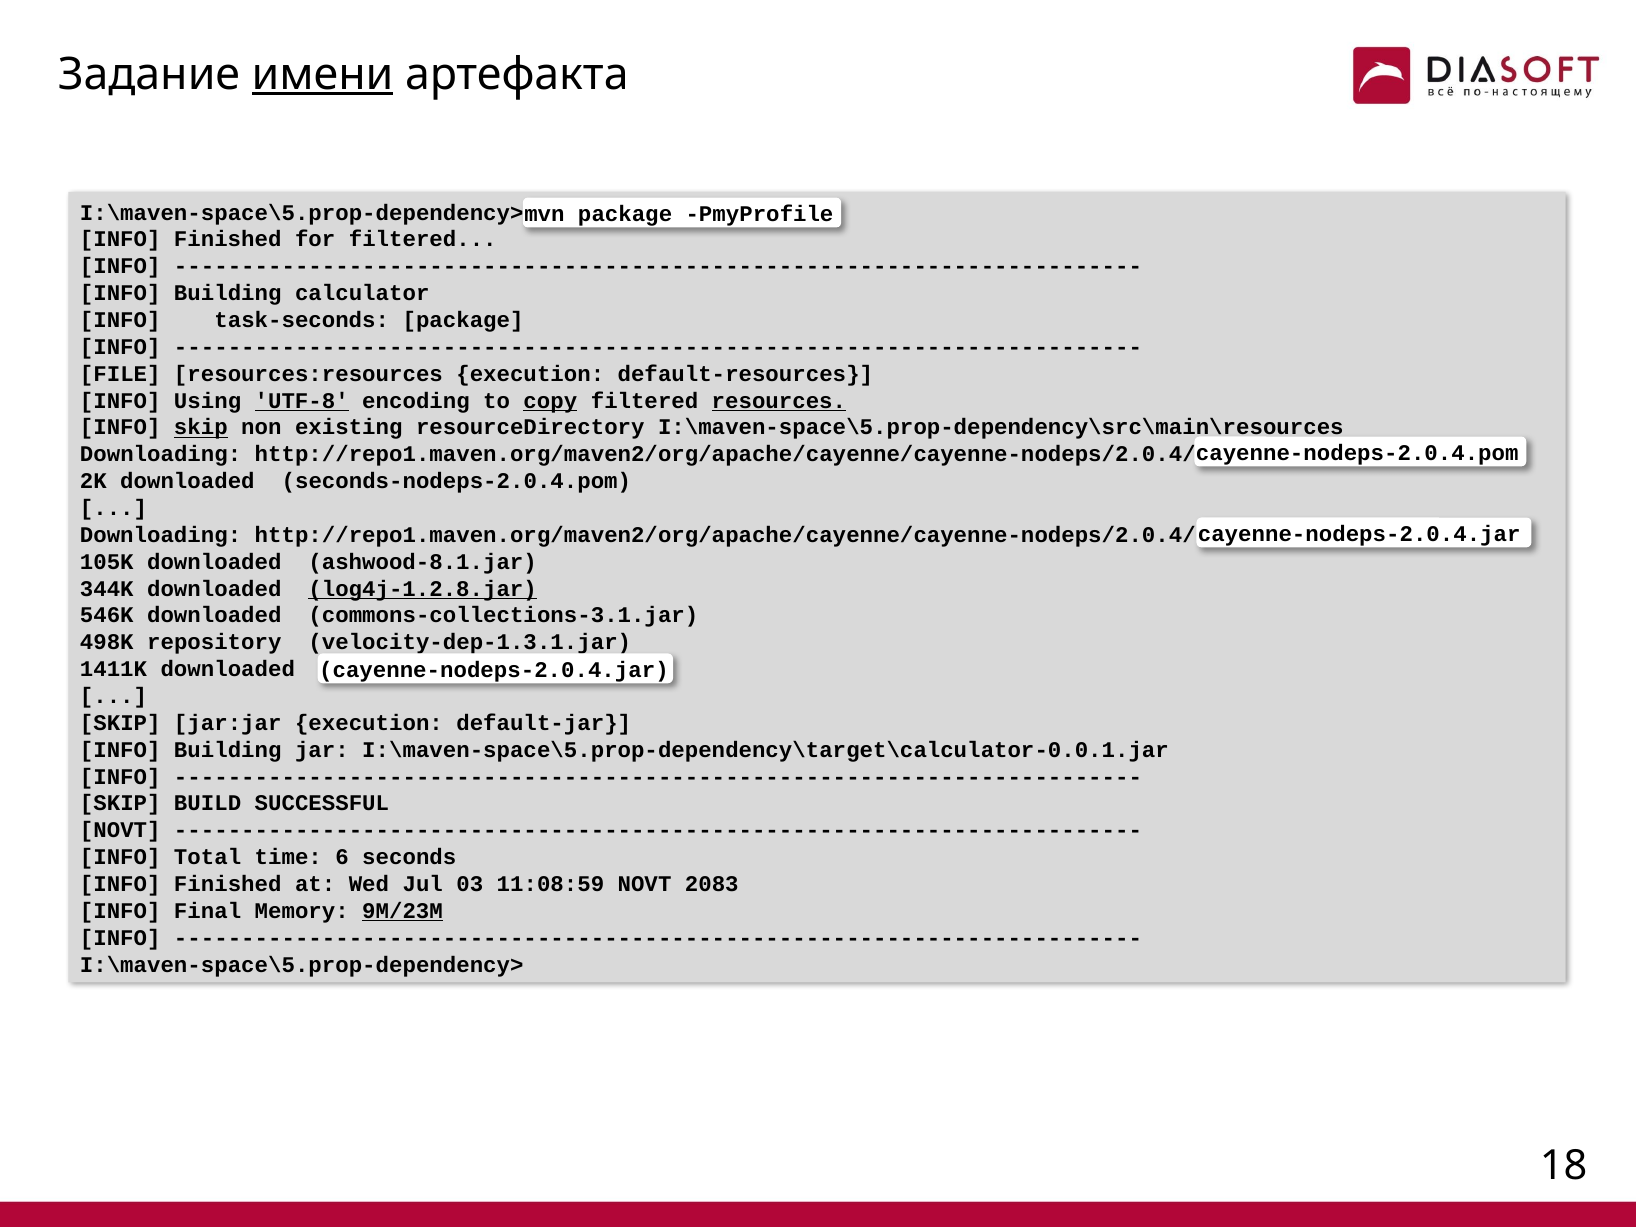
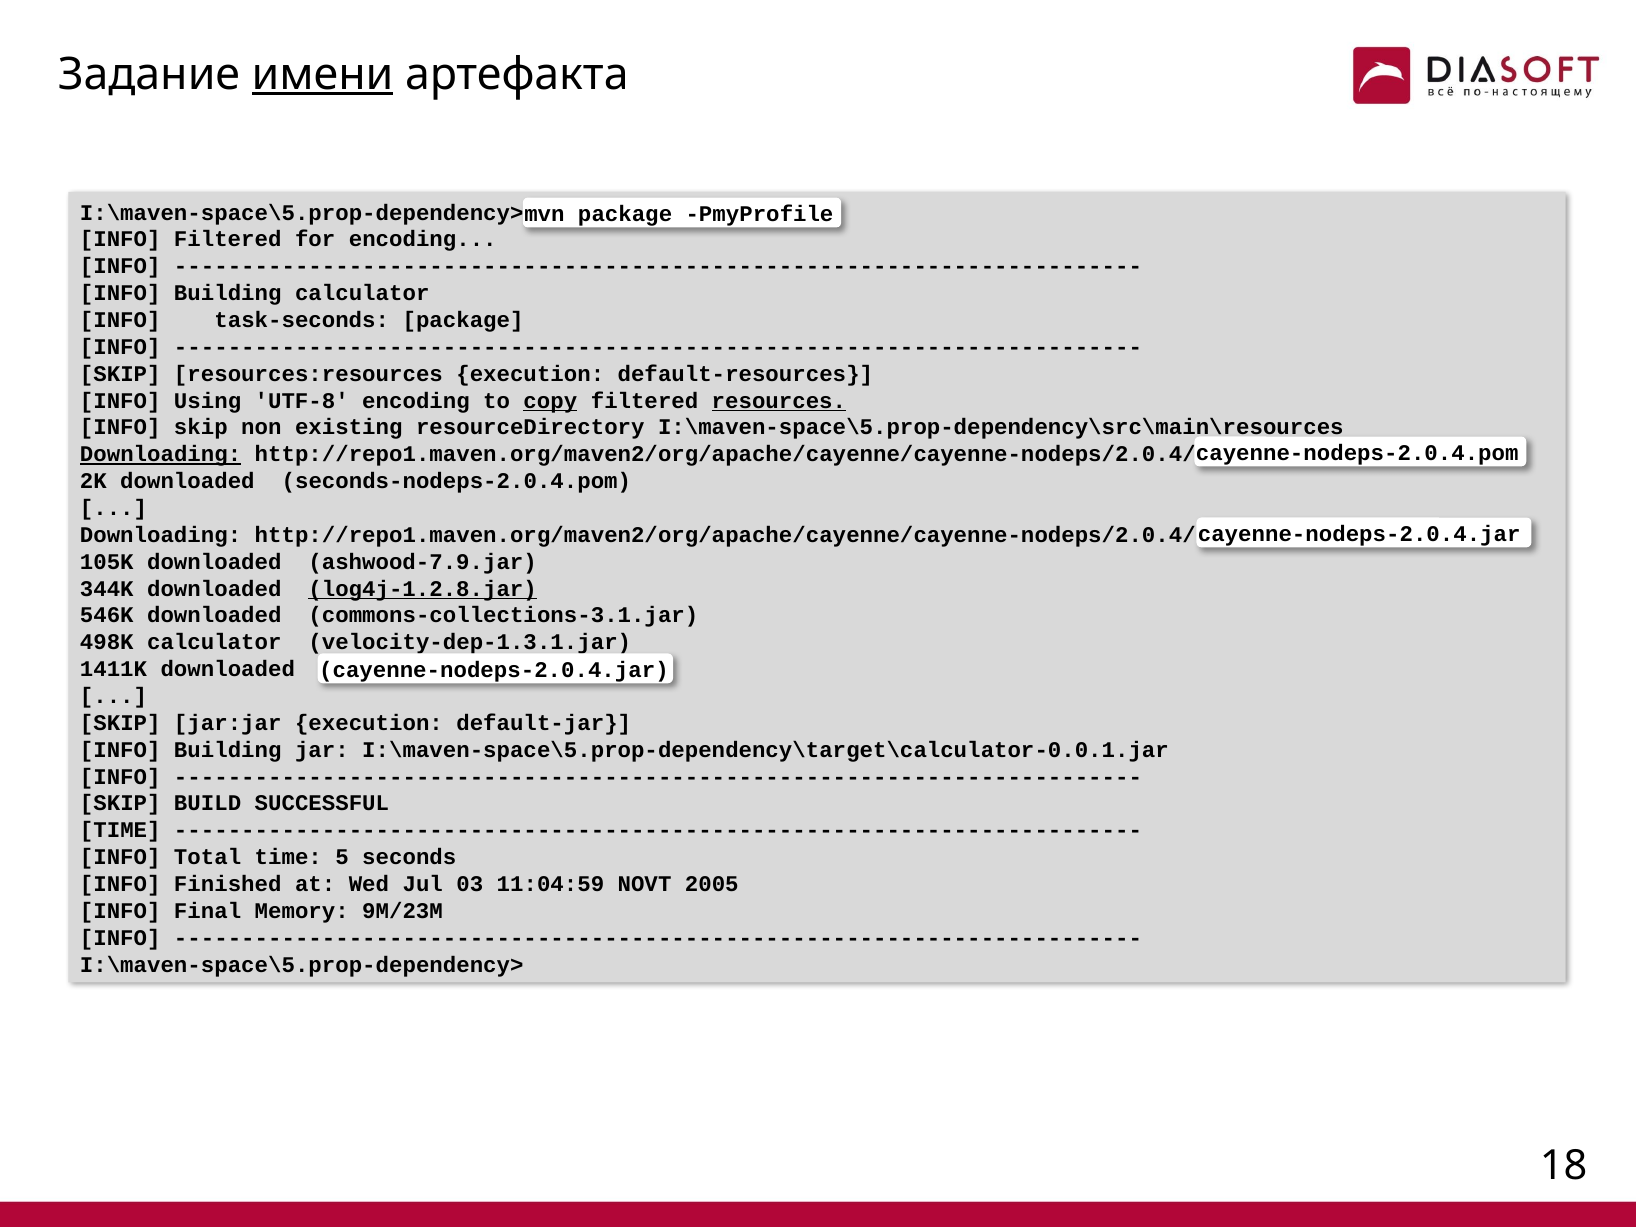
Finished at (228, 240): Finished -> Filtered
for filtered: filtered -> encoding
FILE at (120, 374): FILE -> SKIP
UTF-8 underline: present -> none
skip at (201, 428) underline: present -> none
Downloading at (161, 454) underline: none -> present
ashwood-8.1.jar: ashwood-8.1.jar -> ashwood-7.9.jar
498K repository: repository -> calculator
NOVT at (120, 830): NOVT -> TIME
6: 6 -> 5
11:08:59: 11:08:59 -> 11:04:59
2083: 2083 -> 2005
9M/23M underline: present -> none
